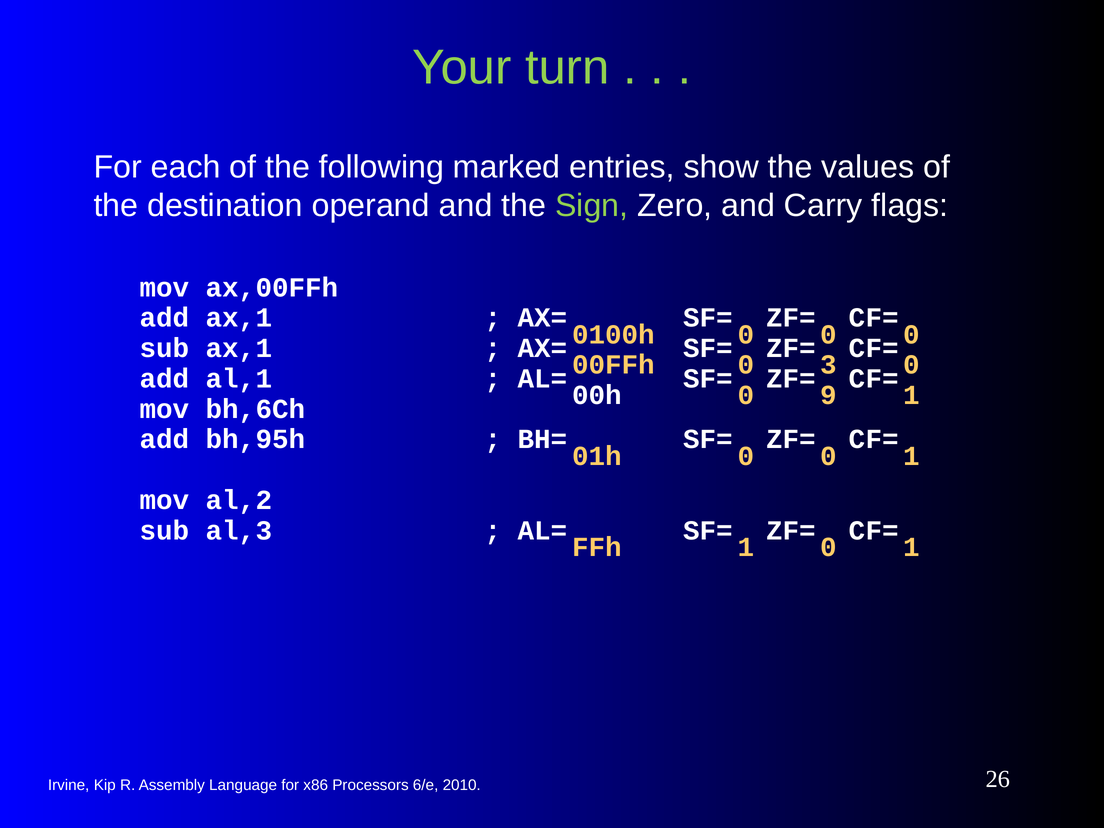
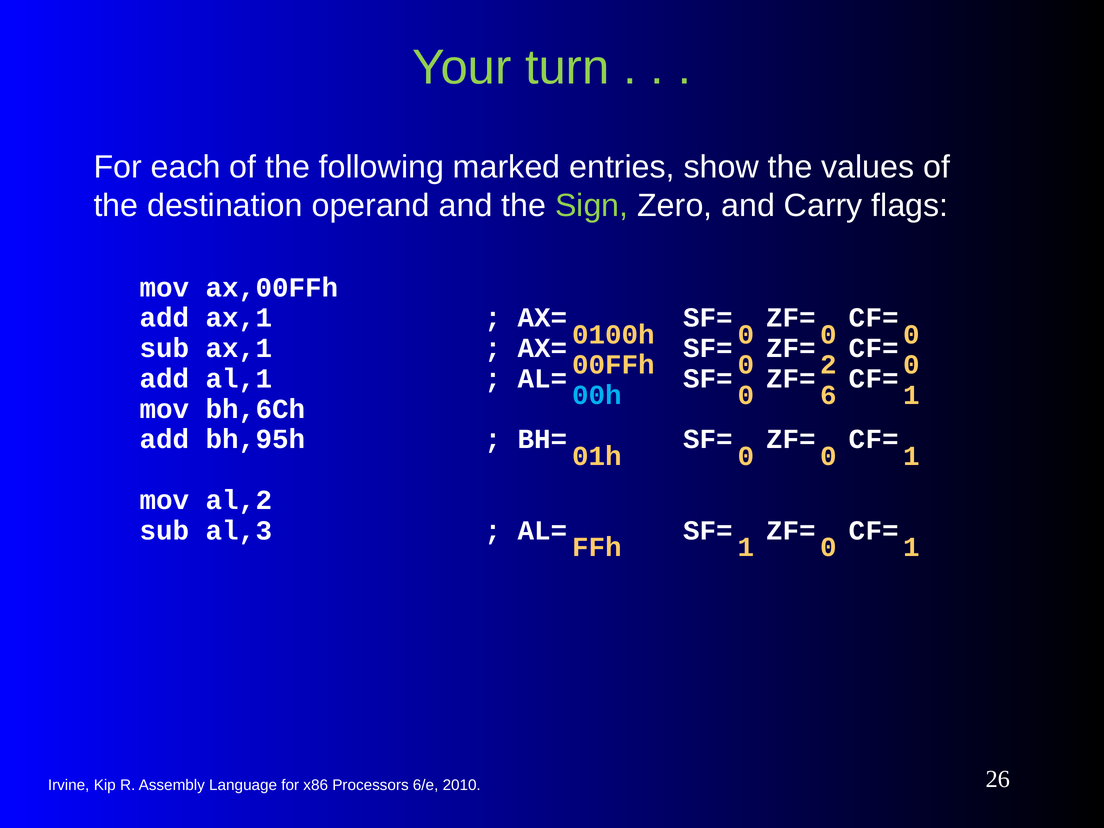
3: 3 -> 2
00h colour: white -> light blue
9: 9 -> 6
